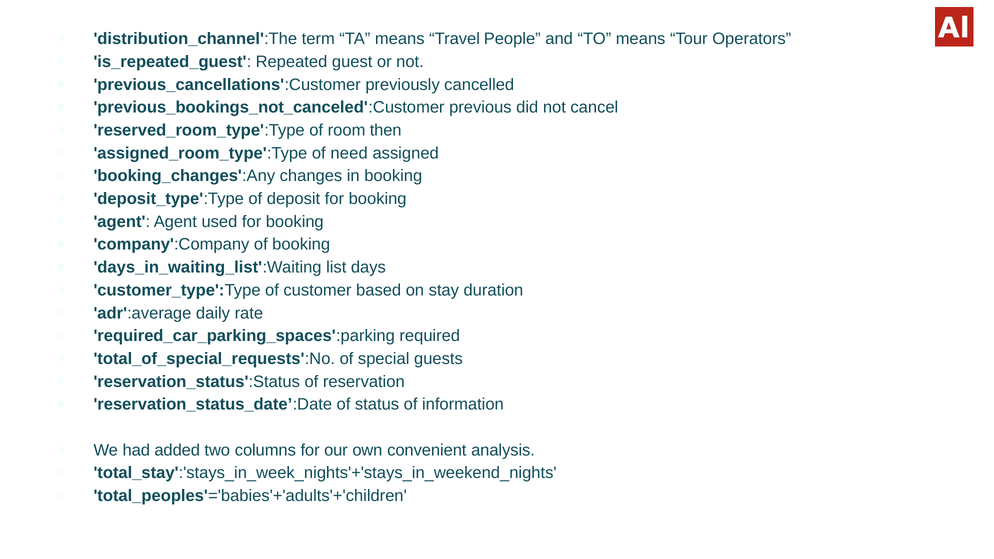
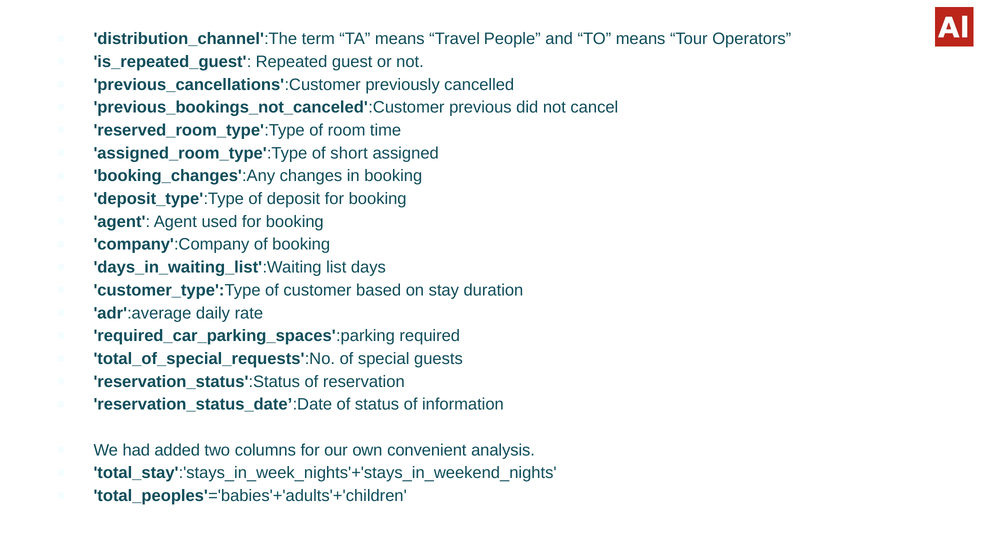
then: then -> time
need: need -> short
